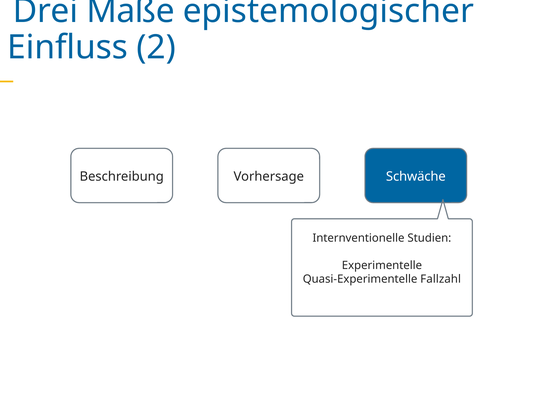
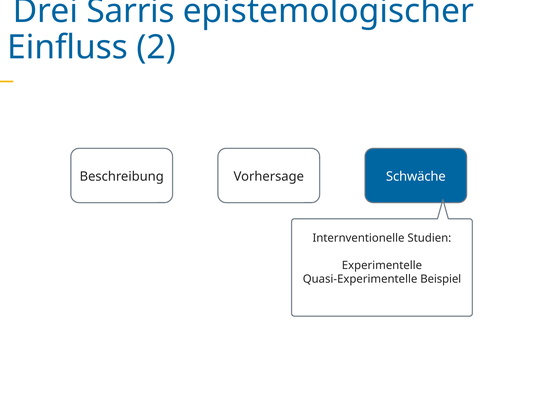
Maße: Maße -> Sarris
Fallzahl: Fallzahl -> Beispiel
